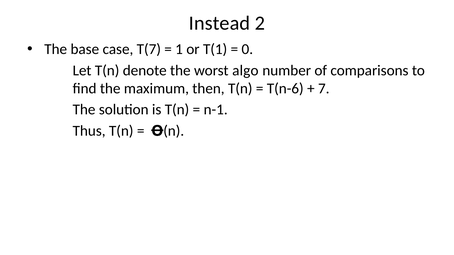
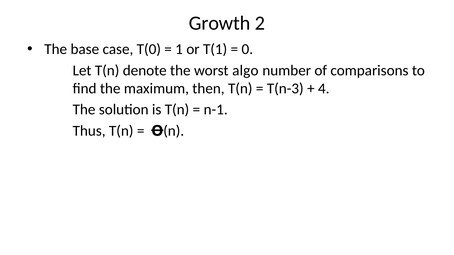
Instead: Instead -> Growth
T(7: T(7 -> T(0
T(n-6: T(n-6 -> T(n-3
7: 7 -> 4
